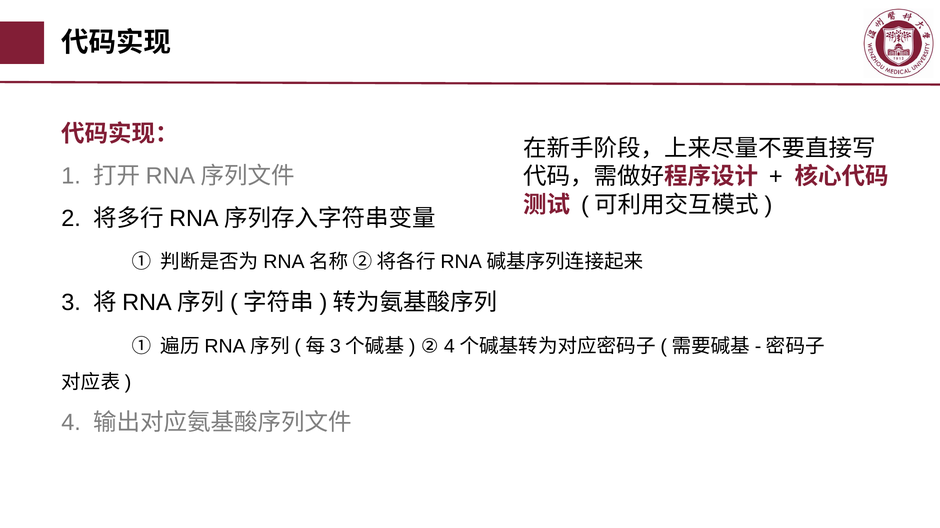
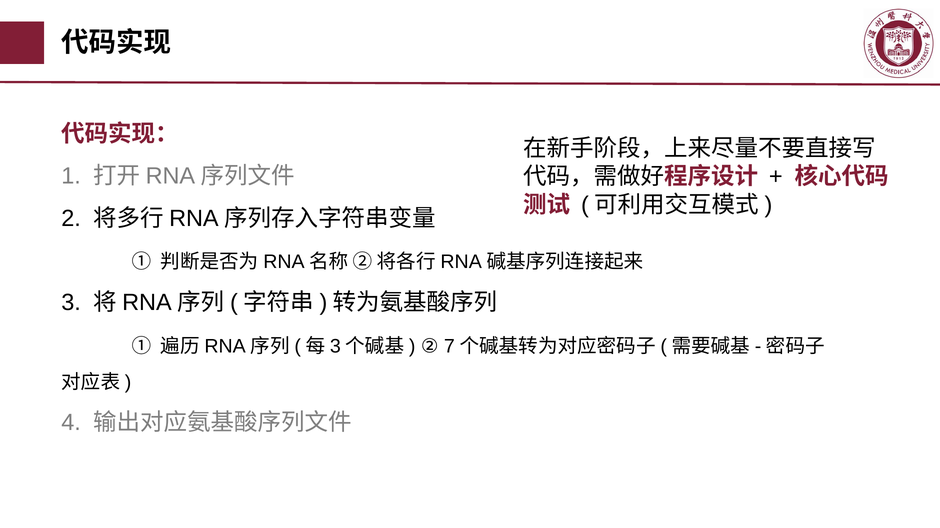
4 at (449, 347): 4 -> 7
